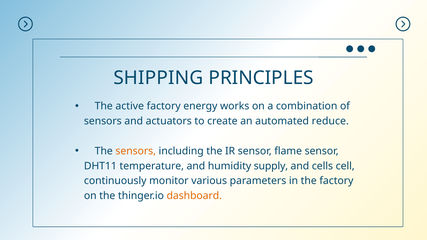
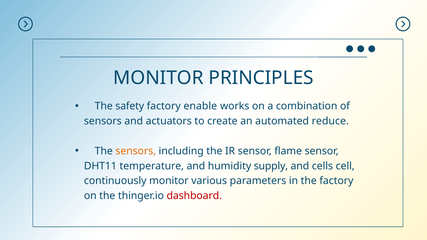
SHIPPING at (158, 78): SHIPPING -> MONITOR
active: active -> safety
energy: energy -> enable
dashboard colour: orange -> red
